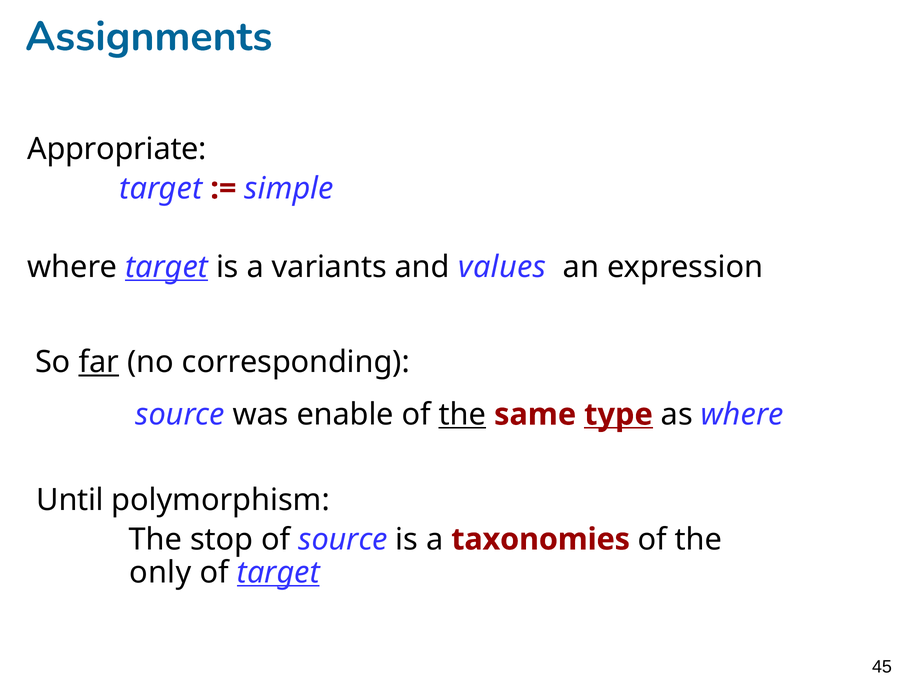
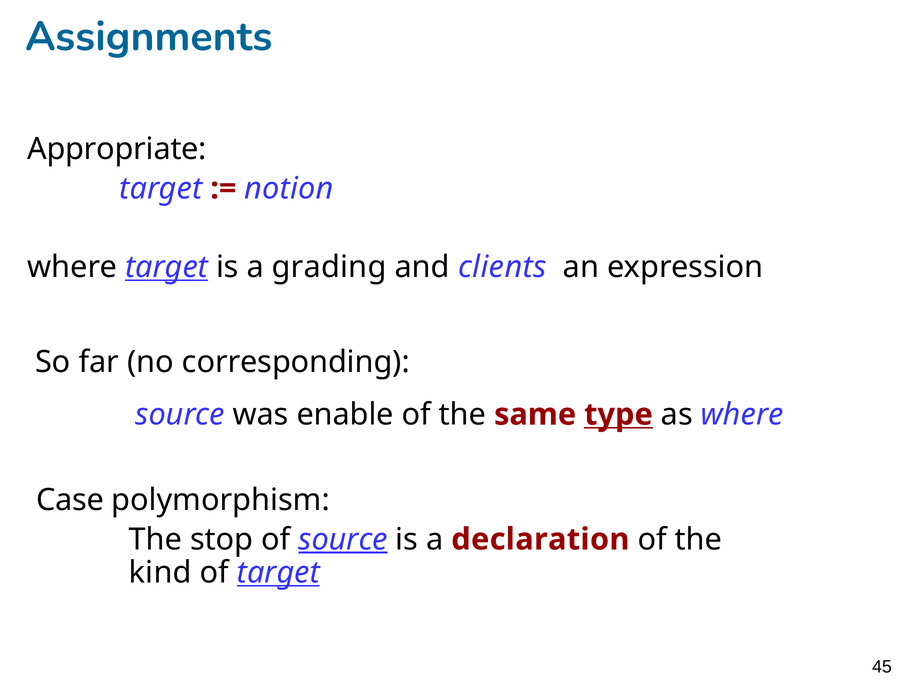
simple: simple -> notion
variants: variants -> grading
values: values -> clients
far underline: present -> none
the at (462, 414) underline: present -> none
Until: Until -> Case
source at (343, 539) underline: none -> present
taxonomies: taxonomies -> declaration
only: only -> kind
